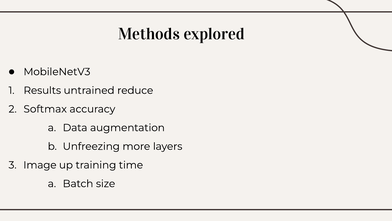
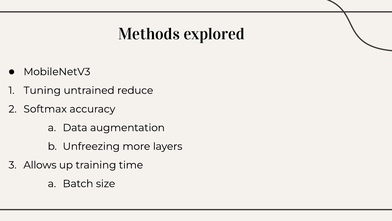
Results: Results -> Tuning
Image: Image -> Allows
